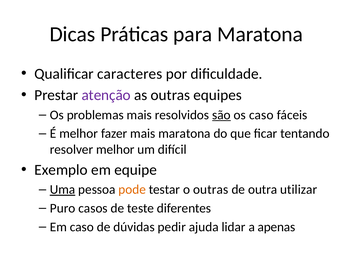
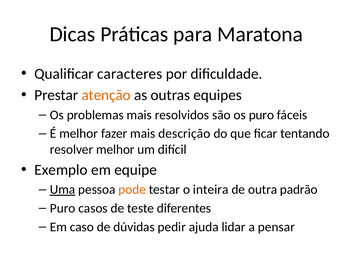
atenção colour: purple -> orange
são underline: present -> none
os caso: caso -> puro
mais maratona: maratona -> descrição
o outras: outras -> inteira
utilizar: utilizar -> padrão
apenas: apenas -> pensar
